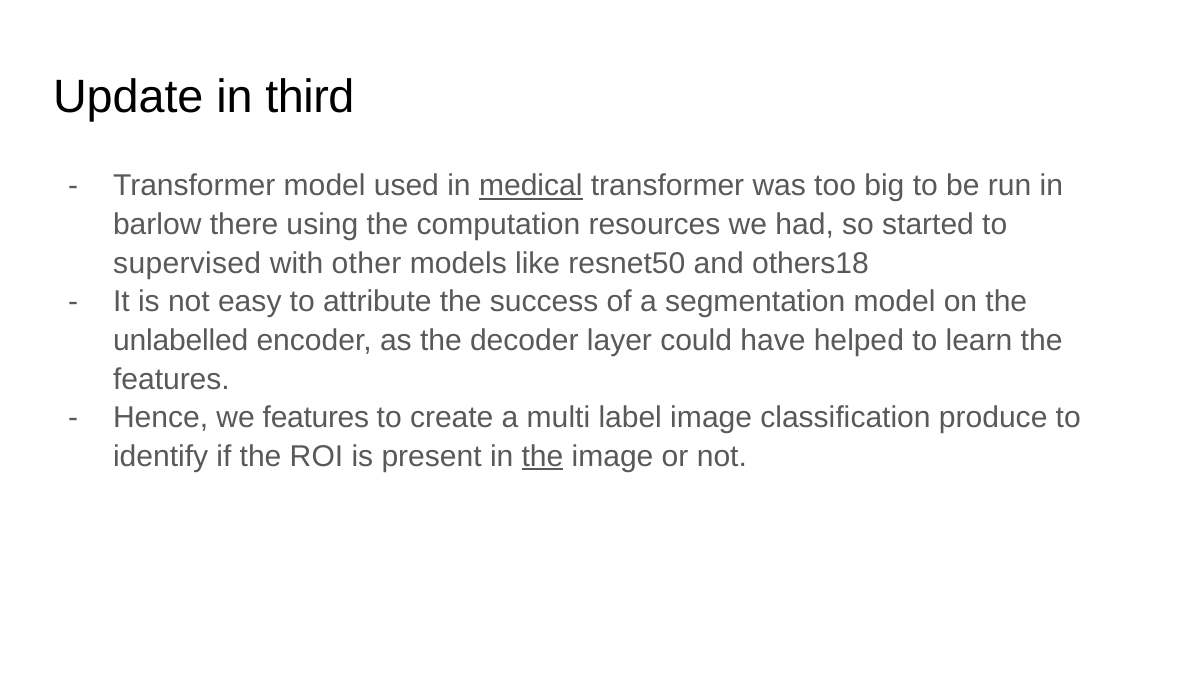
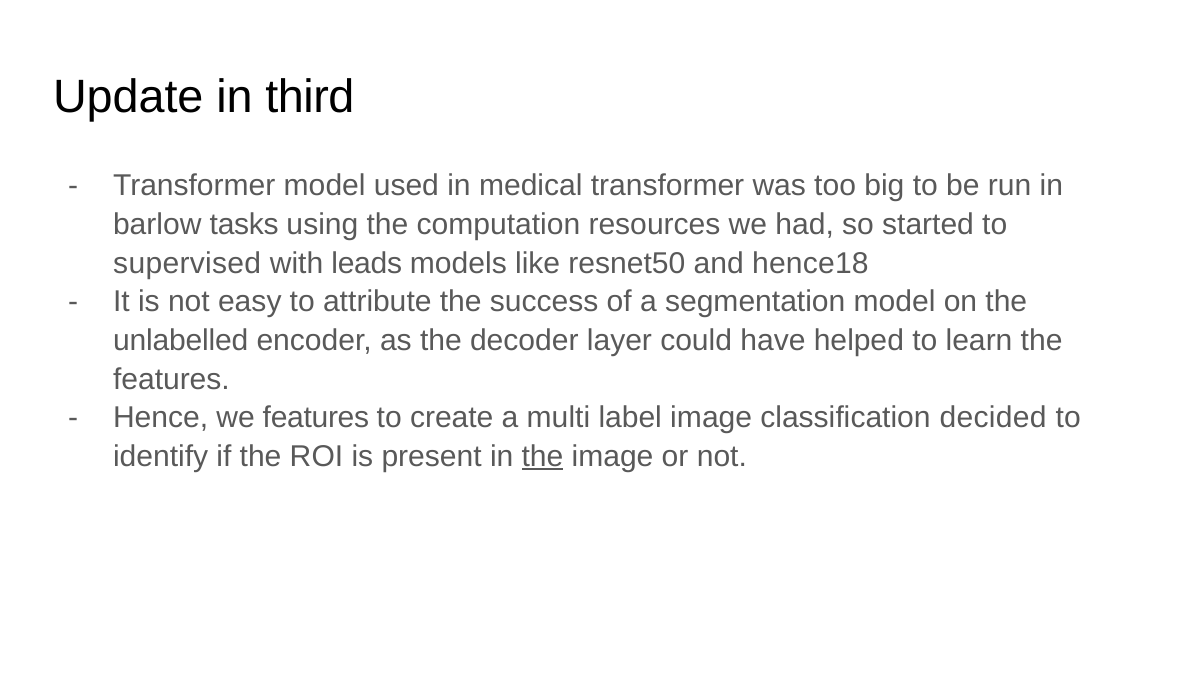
medical underline: present -> none
there: there -> tasks
other: other -> leads
others18: others18 -> hence18
produce: produce -> decided
